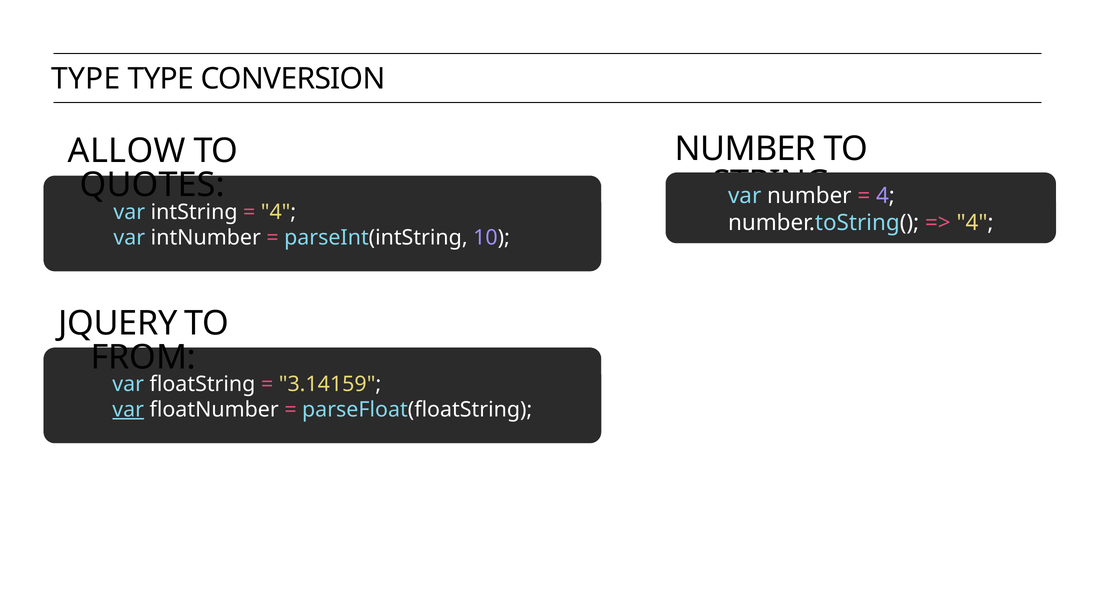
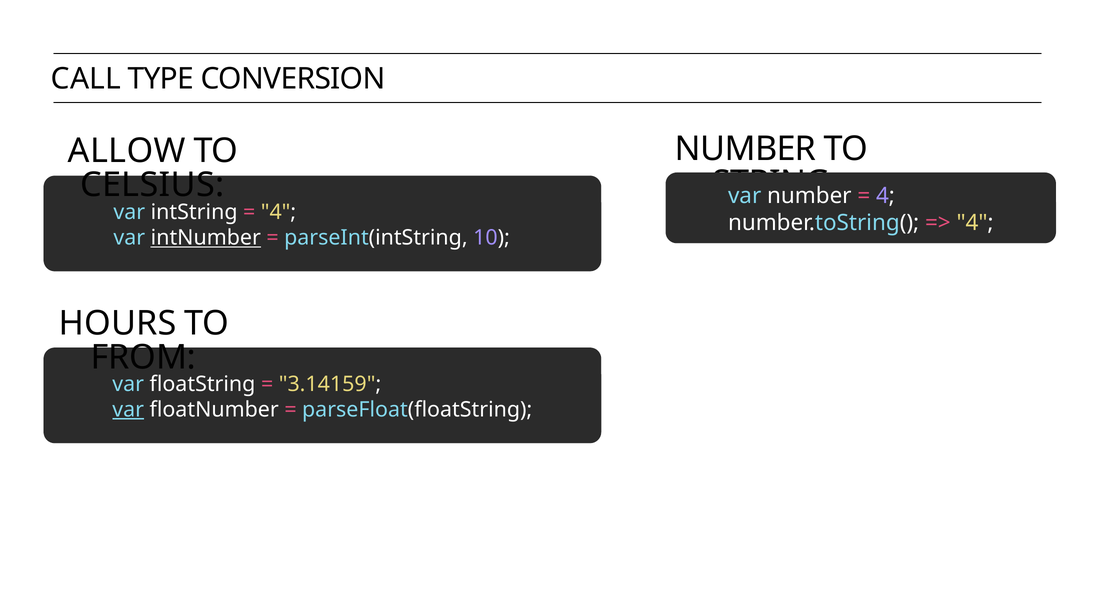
TYPE at (86, 79): TYPE -> CALL
QUOTES: QUOTES -> CELSIUS
intNumber underline: none -> present
JQUERY: JQUERY -> HOURS
